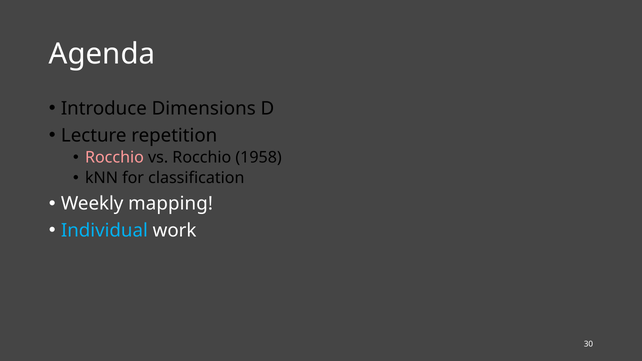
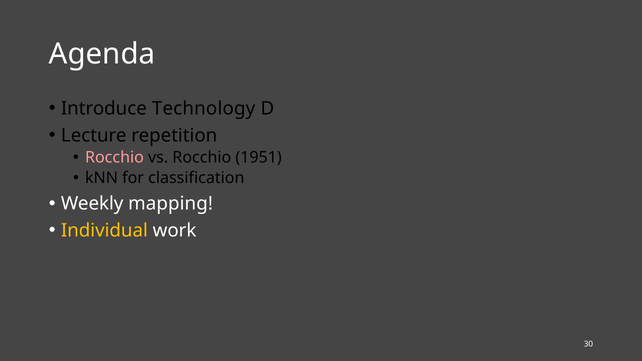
Dimensions: Dimensions -> Technology
1958: 1958 -> 1951
Individual colour: light blue -> yellow
